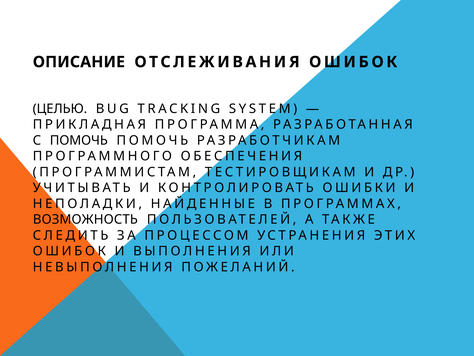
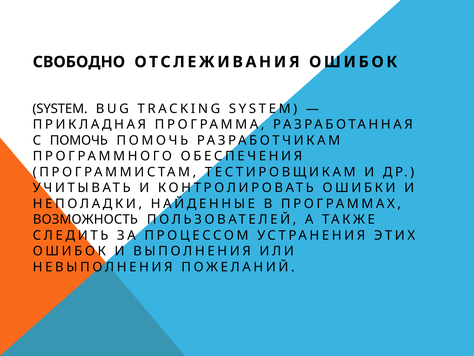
ОПИСАНИЕ: ОПИСАНИЕ -> СВОБОДНО
ЦЕЛЬЮ at (60, 109): ЦЕЛЬЮ -> SYSTEM
